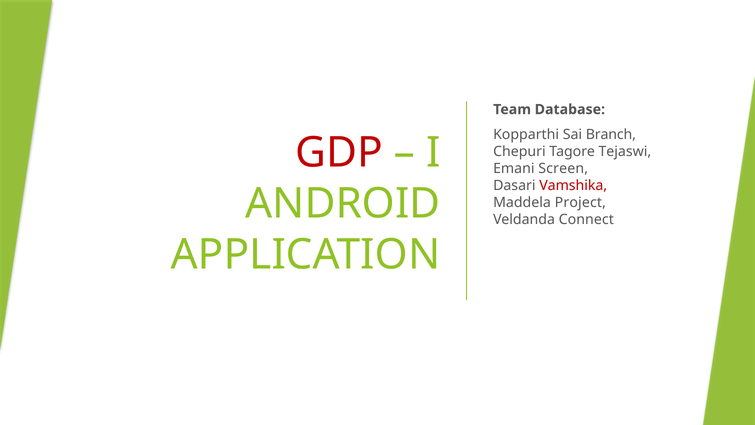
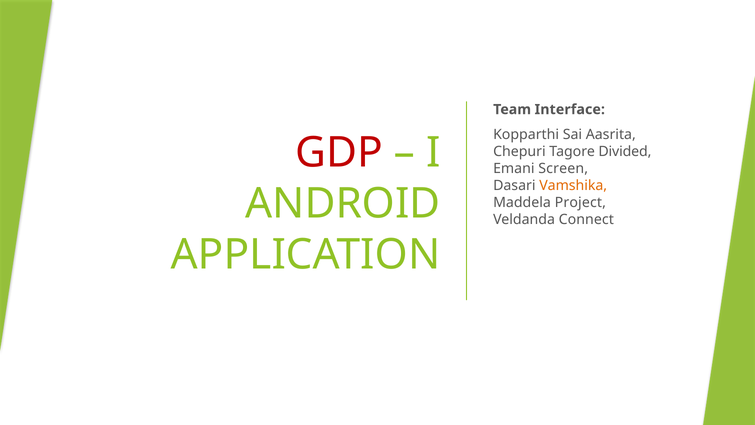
Database: Database -> Interface
Branch: Branch -> Aasrita
Tejaswi: Tejaswi -> Divided
Vamshika colour: red -> orange
